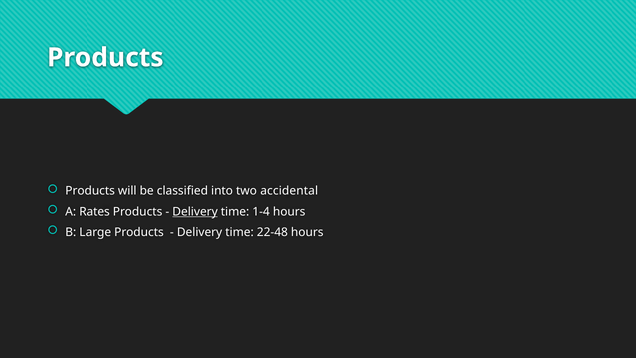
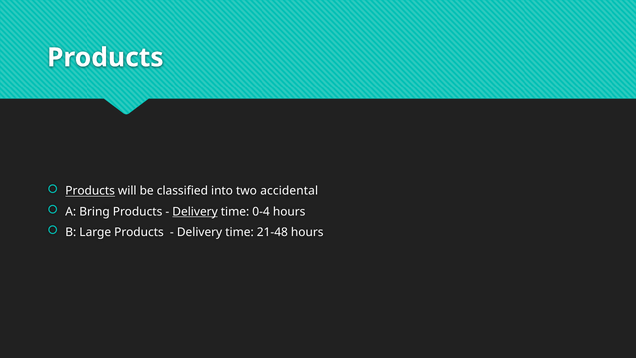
Products at (90, 191) underline: none -> present
Rates: Rates -> Bring
1-4: 1-4 -> 0-4
22-48: 22-48 -> 21-48
